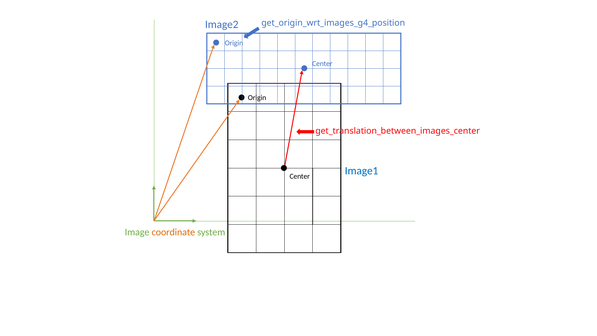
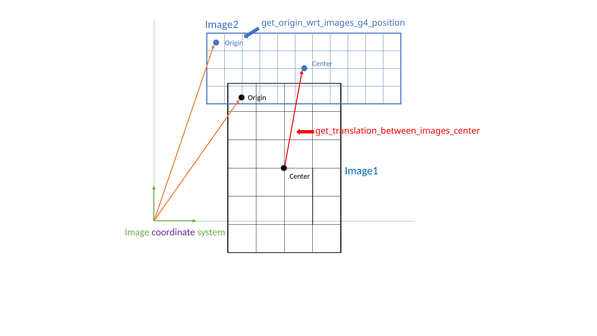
coordinate colour: orange -> purple
